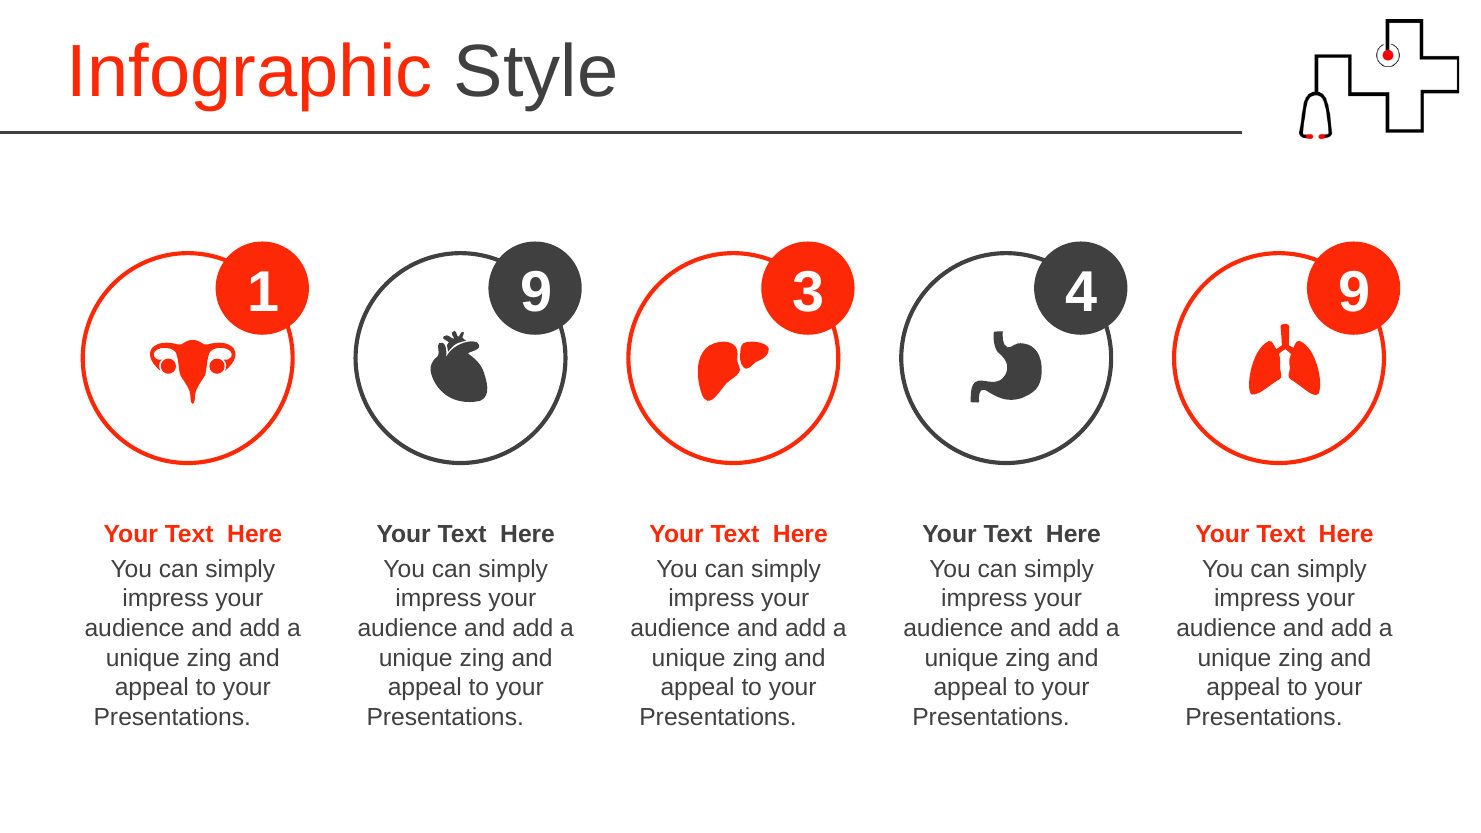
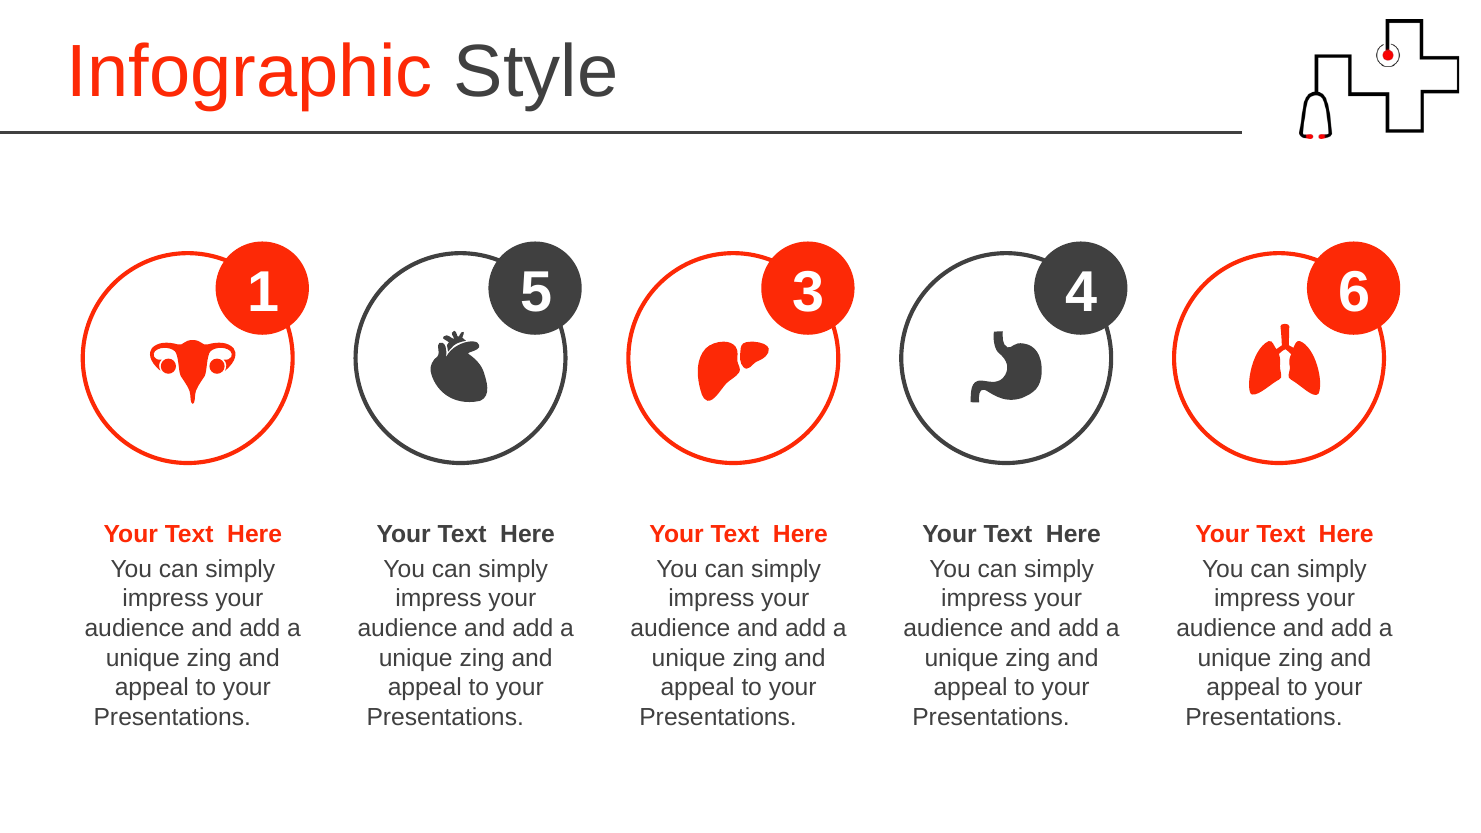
1 9: 9 -> 5
4 9: 9 -> 6
